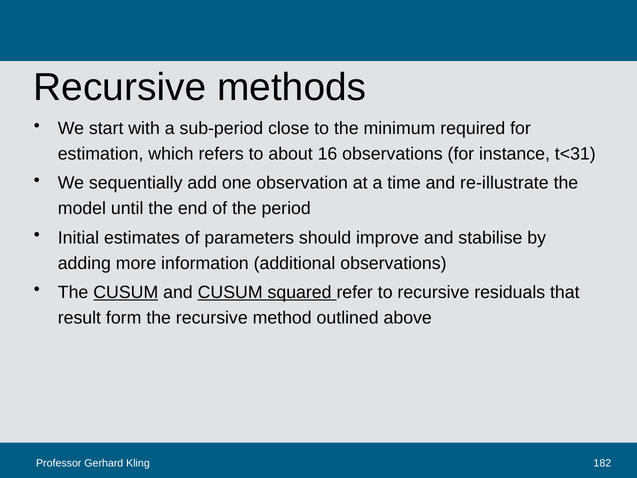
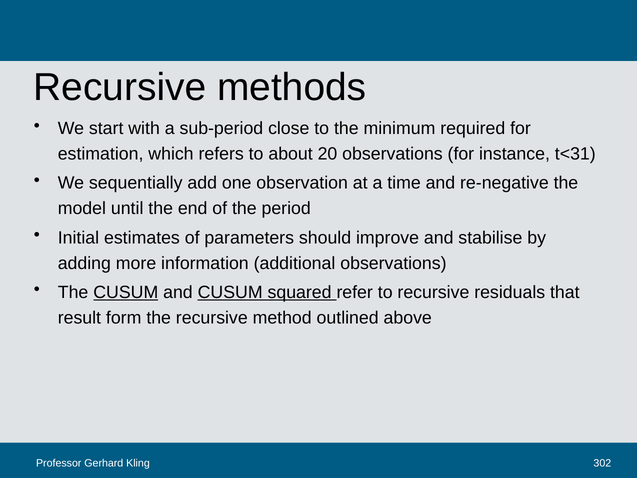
16: 16 -> 20
re-illustrate: re-illustrate -> re-negative
182: 182 -> 302
